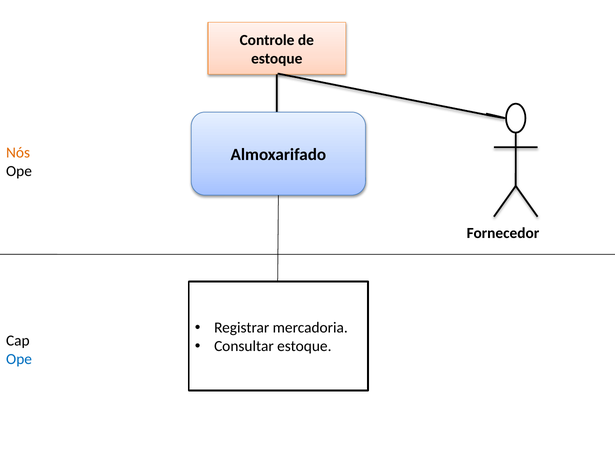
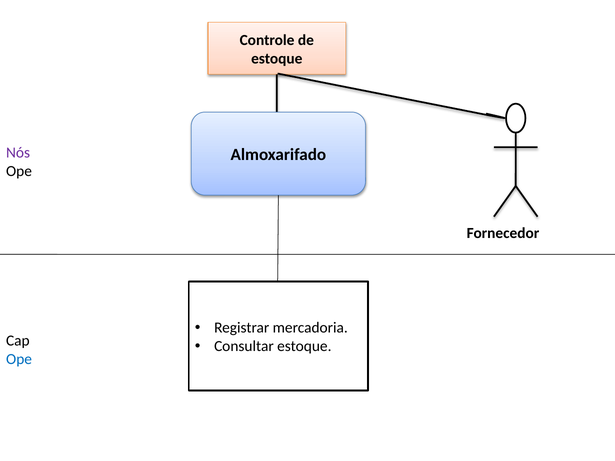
Nós colour: orange -> purple
